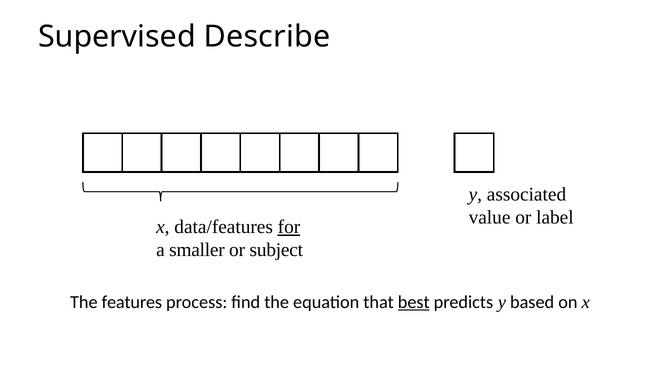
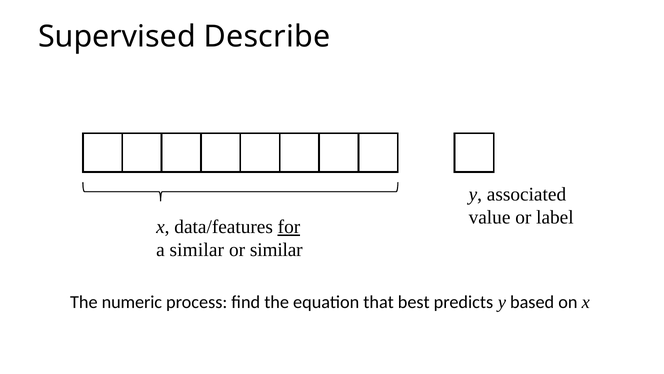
a smaller: smaller -> similar
or subject: subject -> similar
features: features -> numeric
best underline: present -> none
